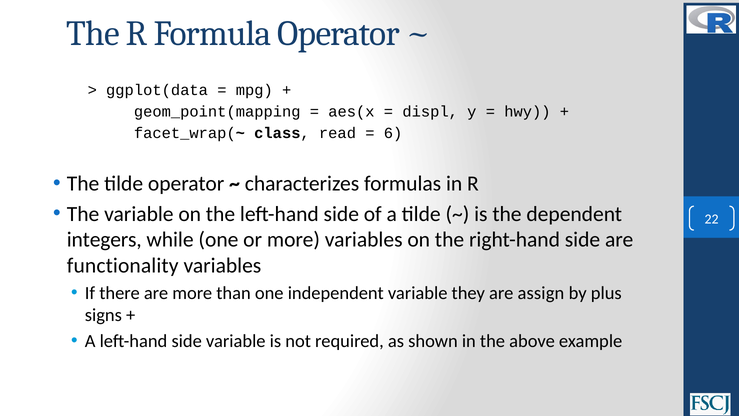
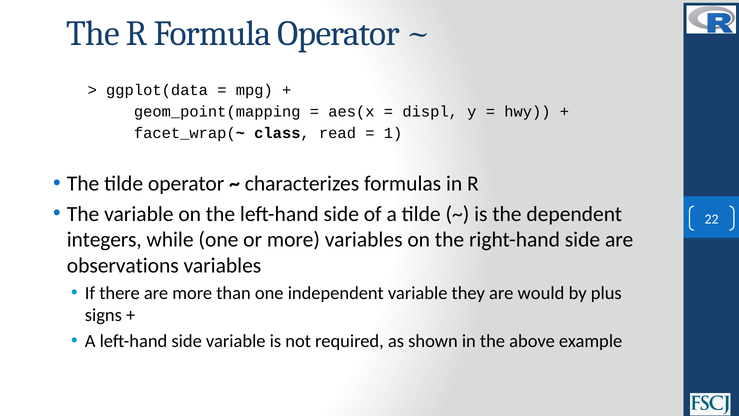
6: 6 -> 1
functionality: functionality -> observations
assign: assign -> would
